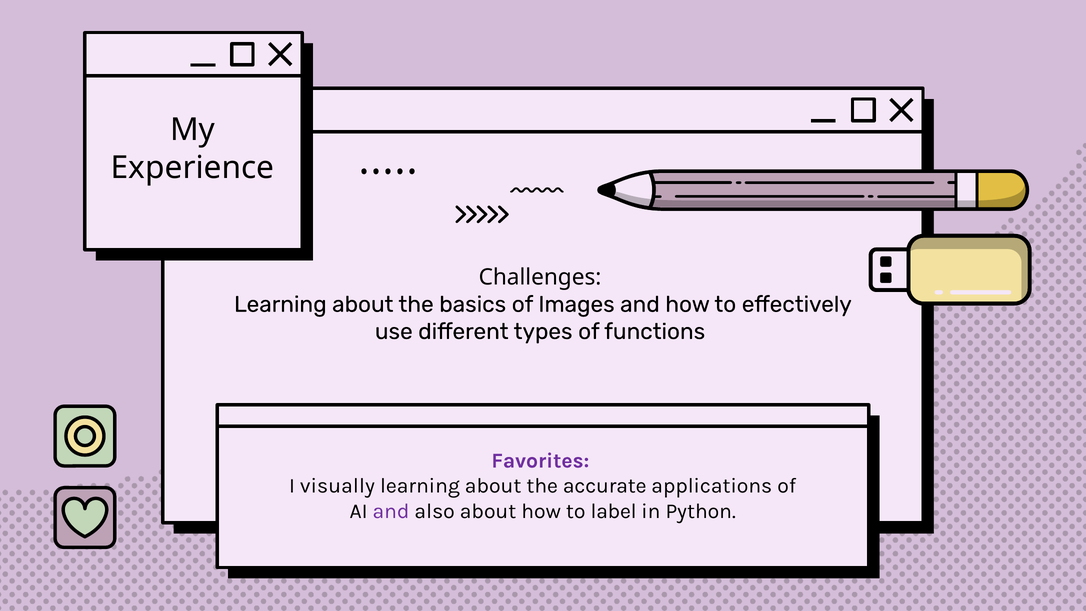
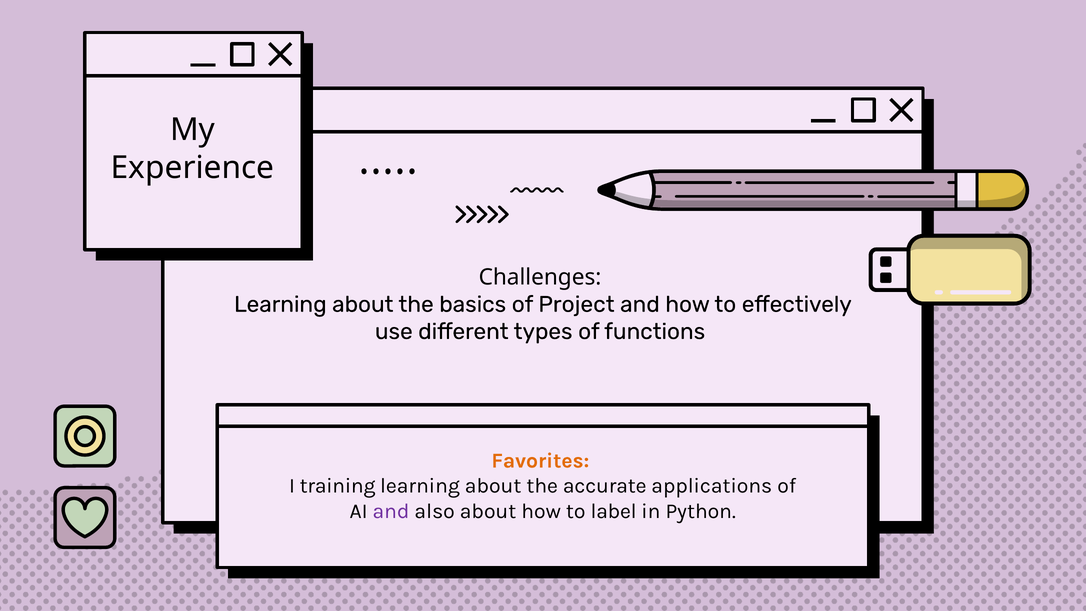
Images: Images -> Project
Favorites colour: purple -> orange
visually: visually -> training
